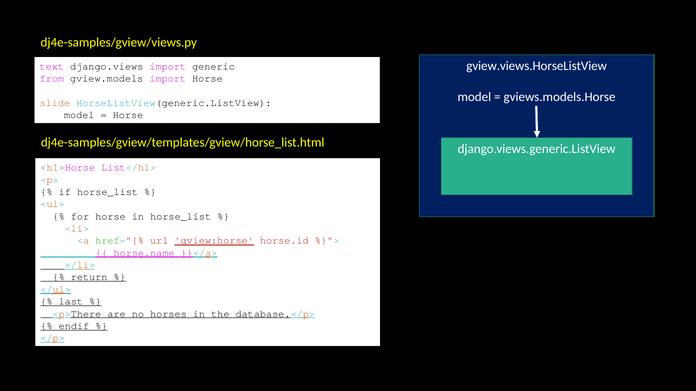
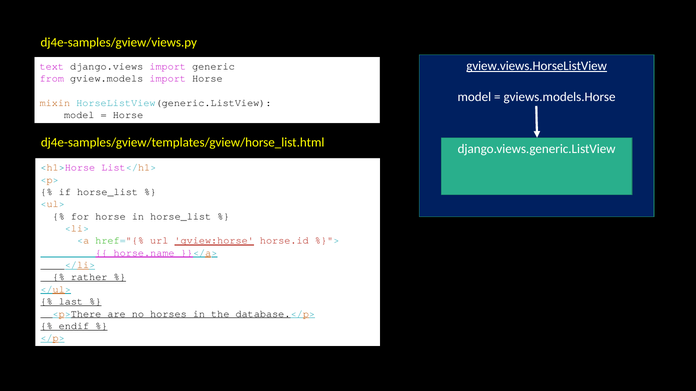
gview.views.HorseListView underline: none -> present
slide: slide -> mixin
return: return -> rather
